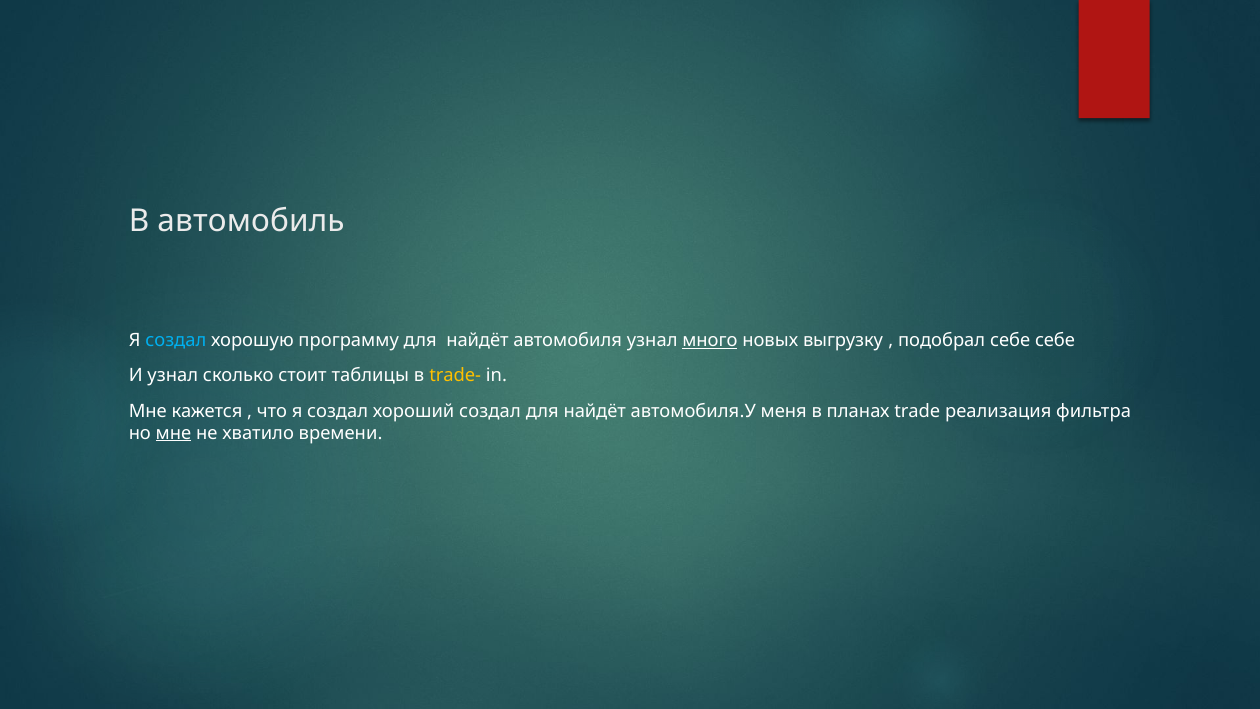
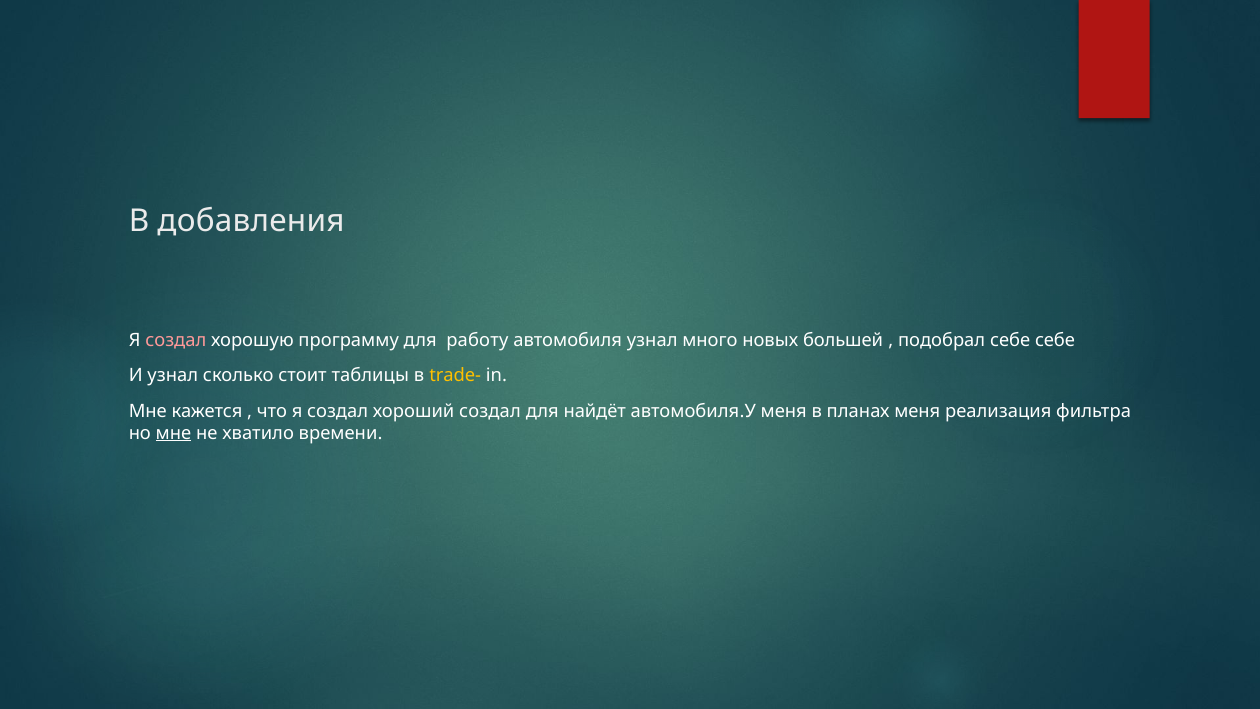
автомобиль: автомобиль -> добавления
создал at (176, 340) colour: light blue -> pink
программу для найдёт: найдёт -> работу
много underline: present -> none
выгрузку: выгрузку -> большей
планах trade: trade -> меня
